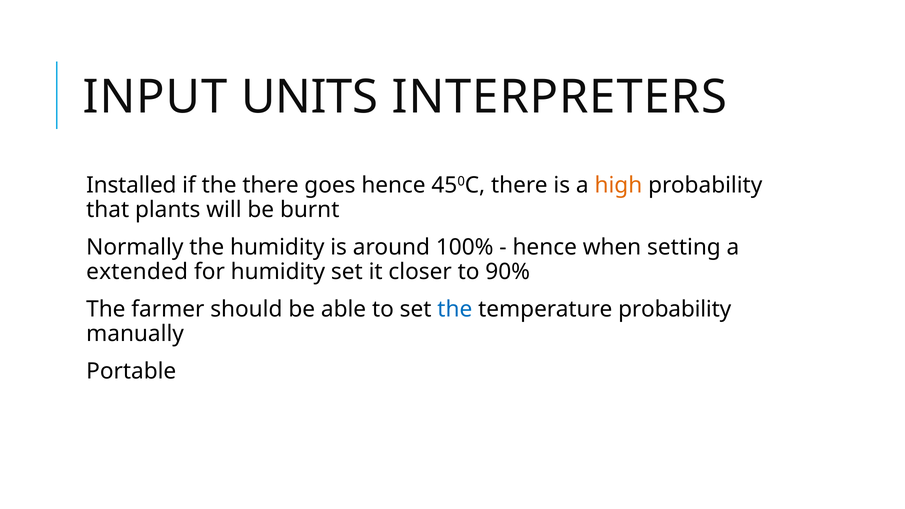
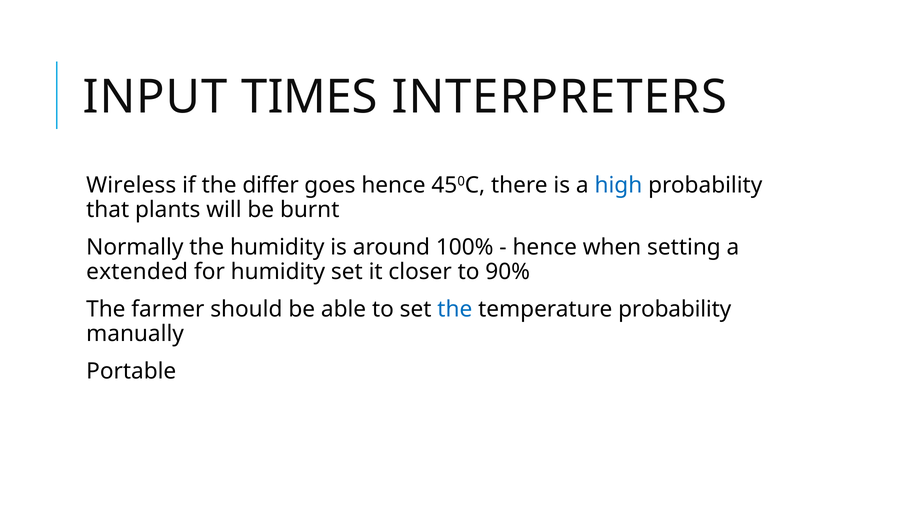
UNITS: UNITS -> TIMES
Installed: Installed -> Wireless
the there: there -> differ
high colour: orange -> blue
